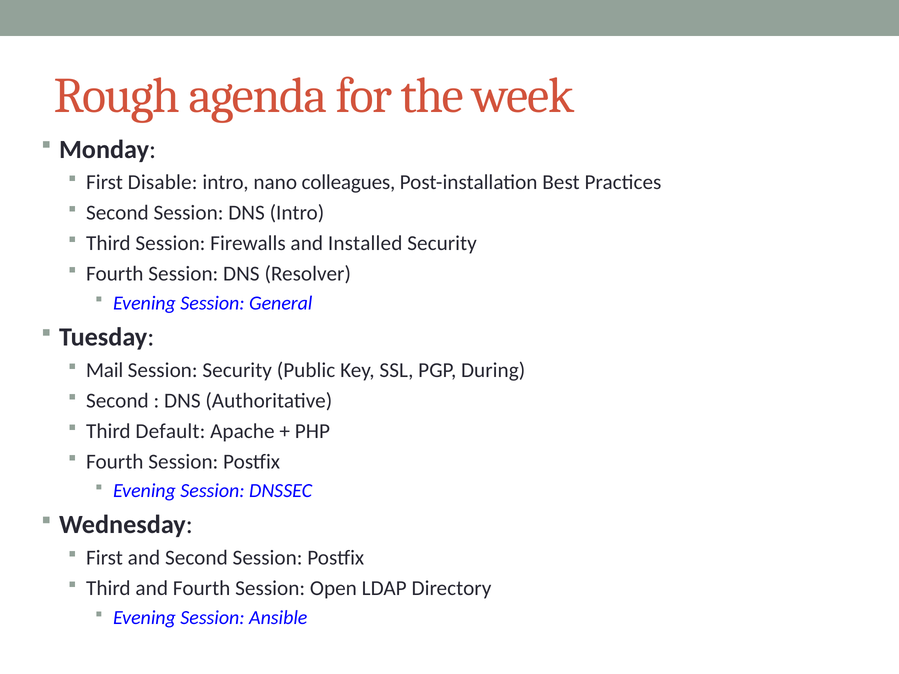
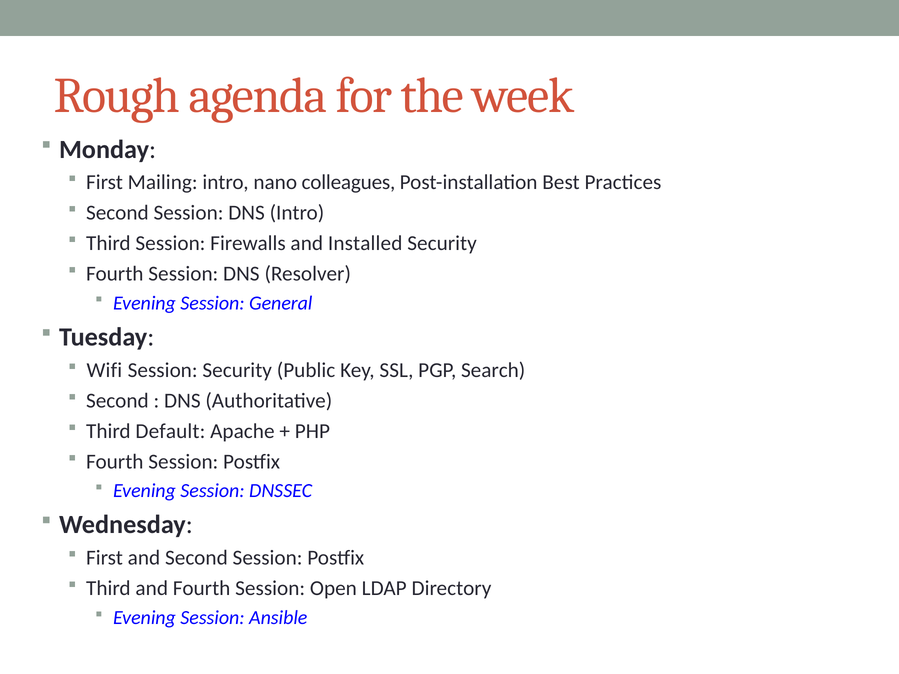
Disable: Disable -> Mailing
Mail: Mail -> Wifi
During: During -> Search
